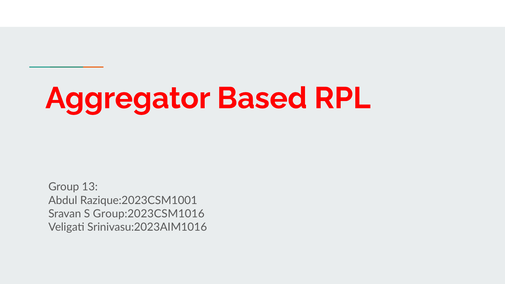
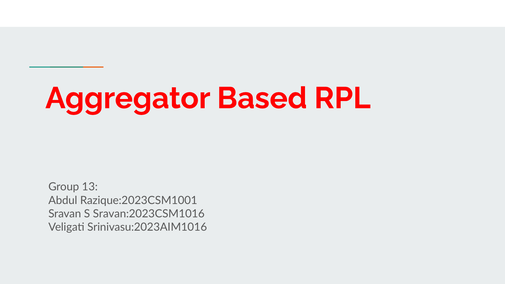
Group:2023CSM1016: Group:2023CSM1016 -> Sravan:2023CSM1016
